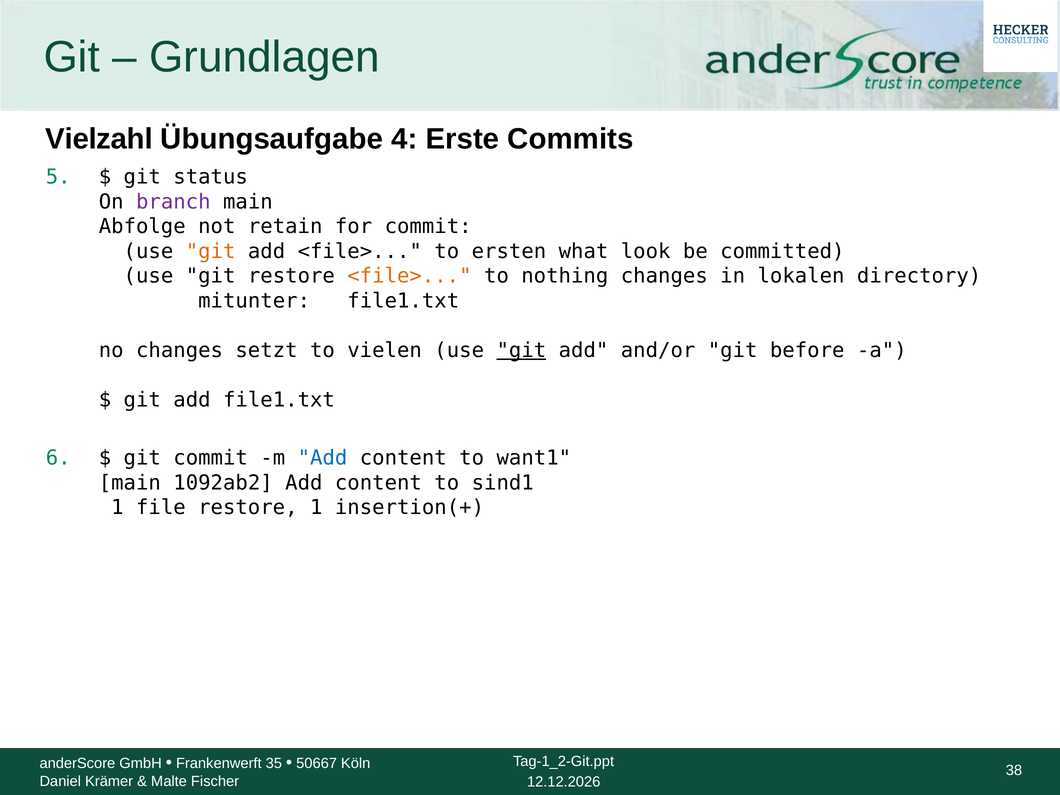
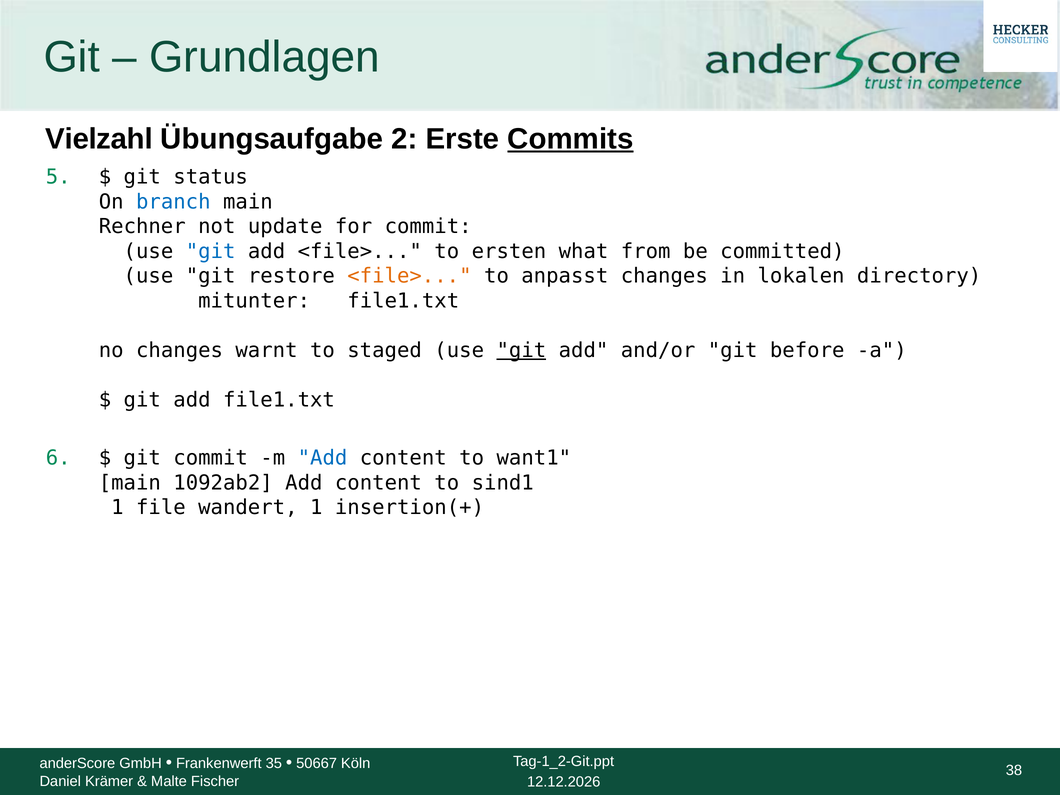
4: 4 -> 2
Commits underline: none -> present
branch colour: purple -> blue
Abfolge: Abfolge -> Rechner
retain: retain -> update
git at (211, 251) colour: orange -> blue
look: look -> from
nothing: nothing -> anpasst
setzt: setzt -> warnt
vielen: vielen -> staged
file restore: restore -> wandert
